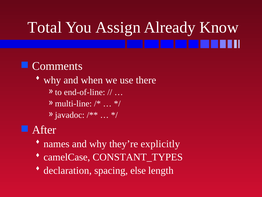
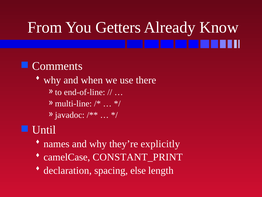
Total: Total -> From
Assign: Assign -> Getters
After: After -> Until
CONSTANT_TYPES: CONSTANT_TYPES -> CONSTANT_PRINT
